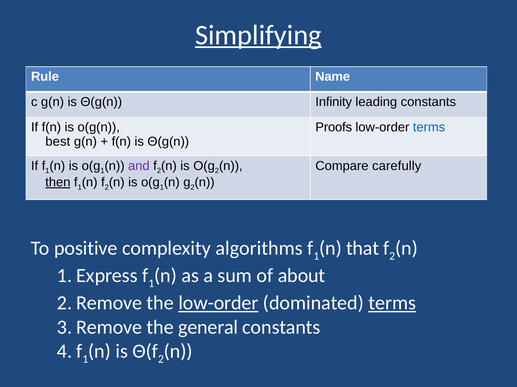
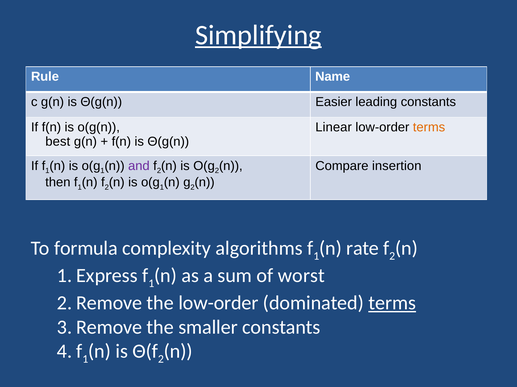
Infinity: Infinity -> Easier
Proofs: Proofs -> Linear
terms at (429, 127) colour: blue -> orange
carefully: carefully -> insertion
then underline: present -> none
positive: positive -> formula
that: that -> rate
about: about -> worst
low-order at (218, 304) underline: present -> none
general: general -> smaller
